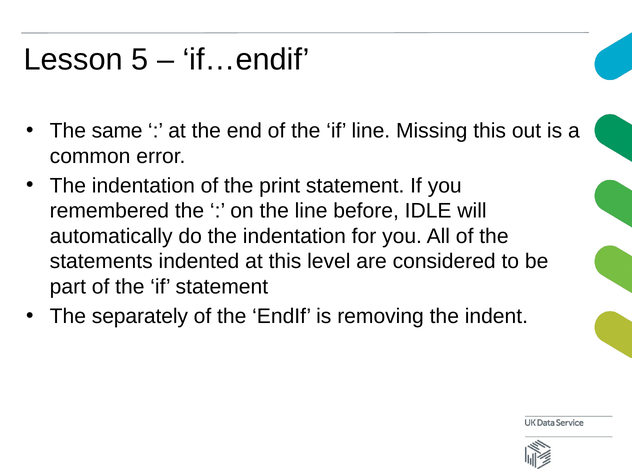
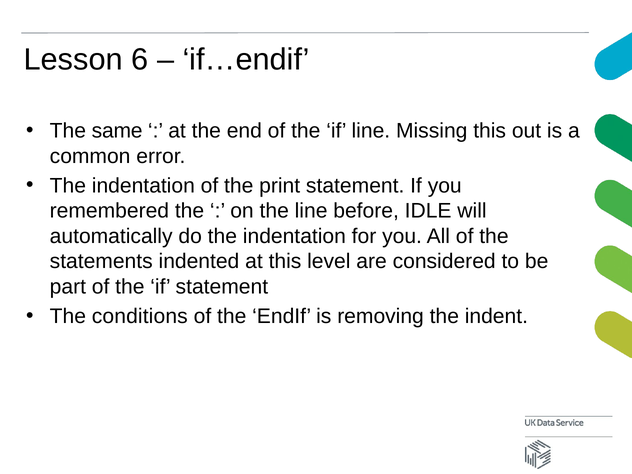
5: 5 -> 6
separately: separately -> conditions
